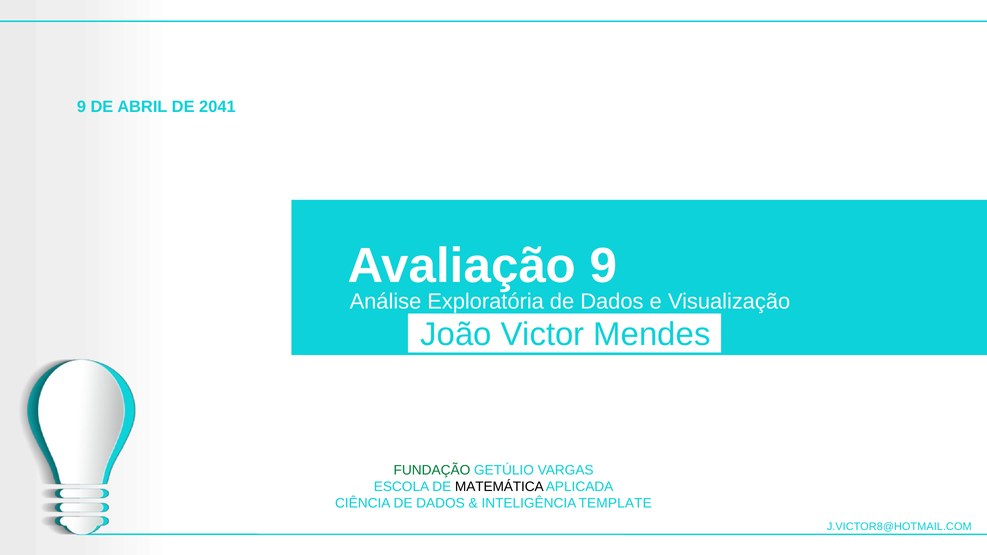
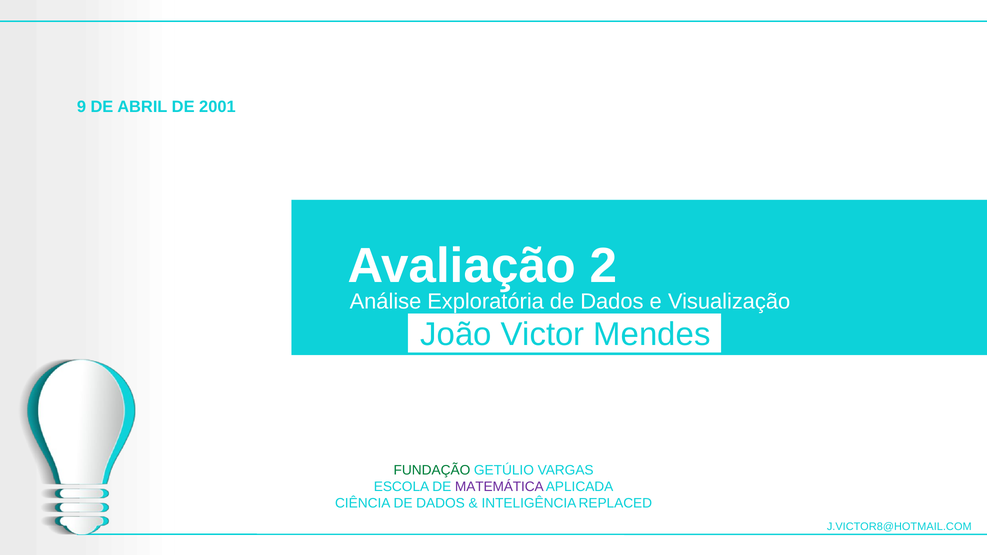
2041: 2041 -> 2001
Avaliação 9: 9 -> 2
MATEMÁTICA colour: black -> purple
TEMPLATE: TEMPLATE -> REPLACED
